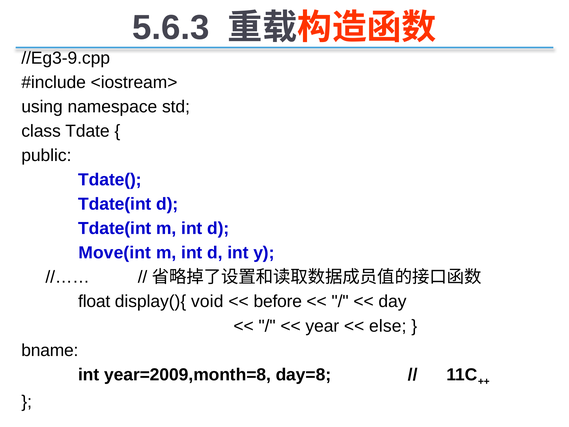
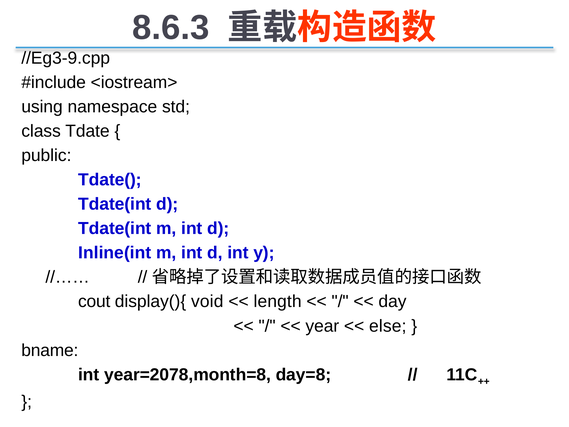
5.6.3: 5.6.3 -> 8.6.3
Move(int: Move(int -> Inline(int
float: float -> cout
before: before -> length
year=2009,month=8: year=2009,month=8 -> year=2078,month=8
